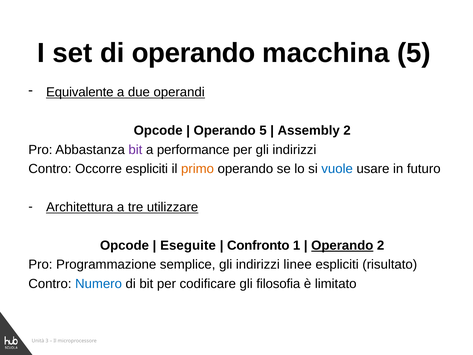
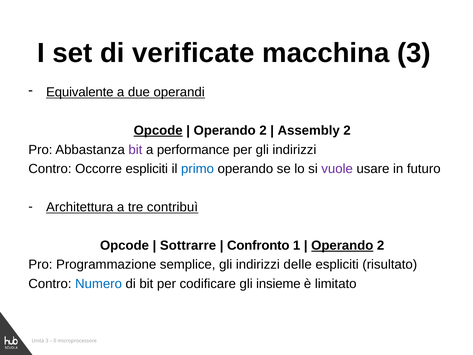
di operando: operando -> verificate
macchina 5: 5 -> 3
Opcode at (158, 130) underline: none -> present
5 at (263, 130): 5 -> 2
primo colour: orange -> blue
vuole colour: blue -> purple
utilizzare: utilizzare -> contribuì
Eseguite: Eseguite -> Sottrarre
linee: linee -> delle
filosofia: filosofia -> insieme
